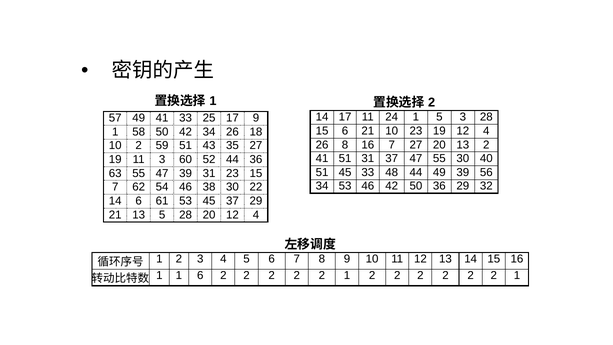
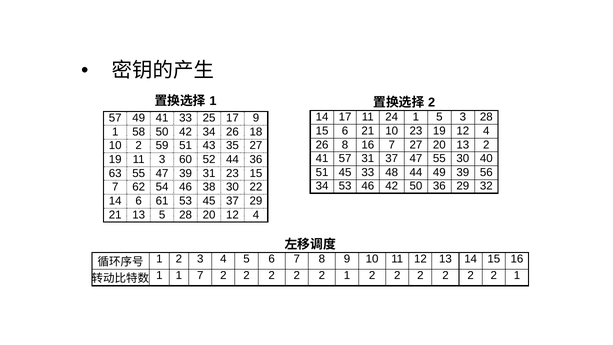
41 51: 51 -> 57
1 6: 6 -> 7
